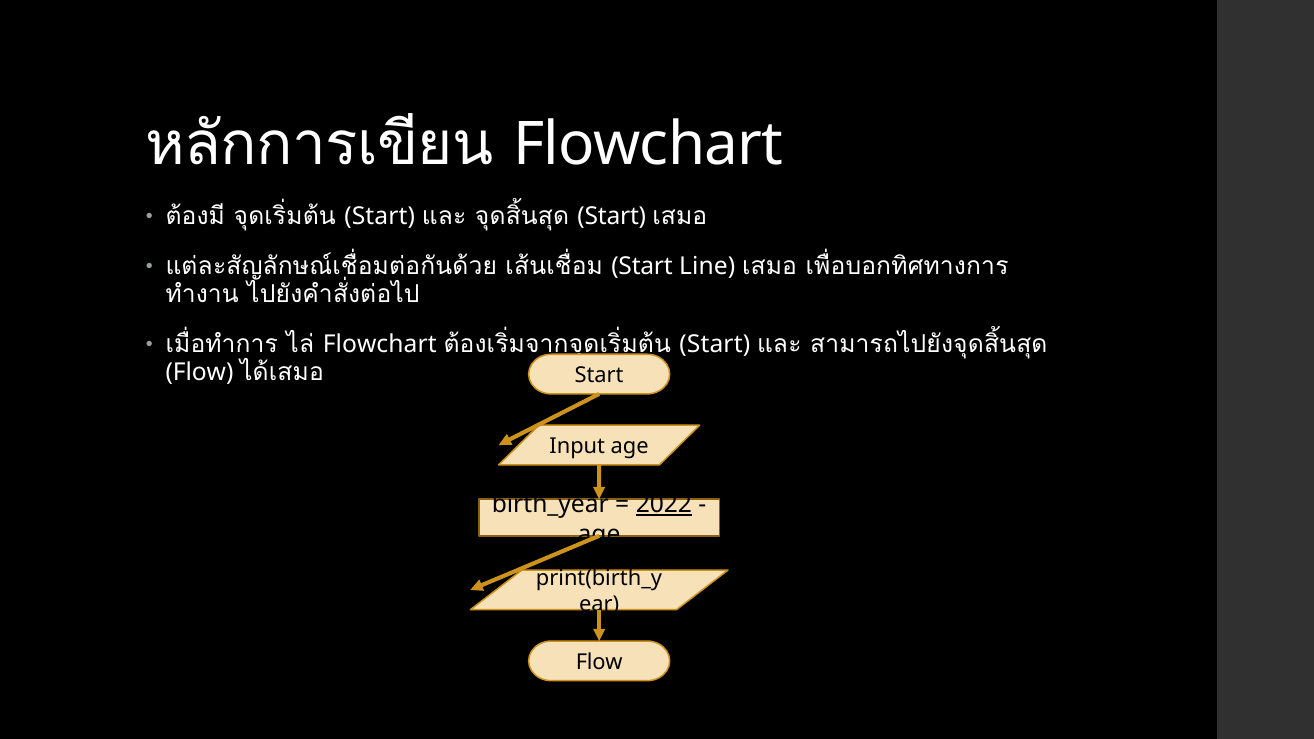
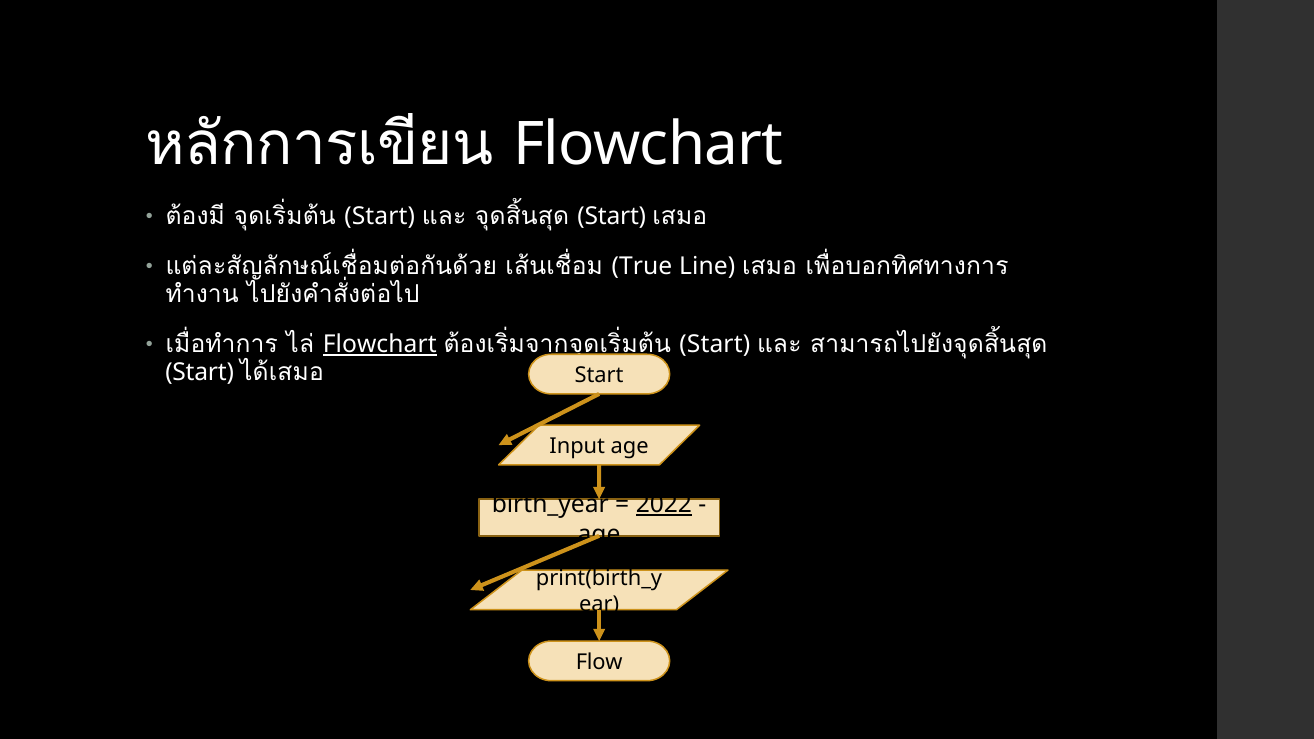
Start at (642, 266): Start -> True
Flowchart at (380, 344) underline: none -> present
Flow at (199, 373): Flow -> Start
